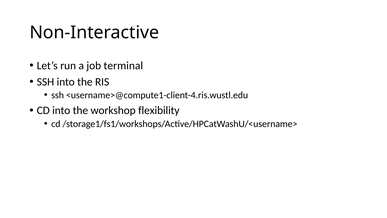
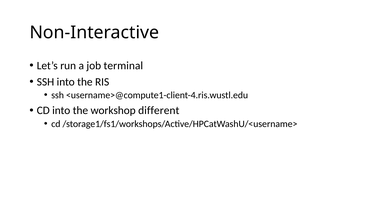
flexibility: flexibility -> different
